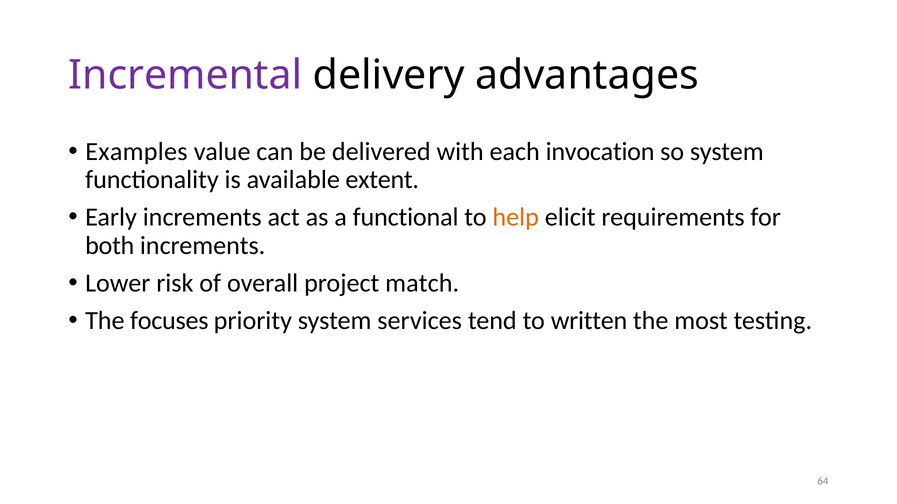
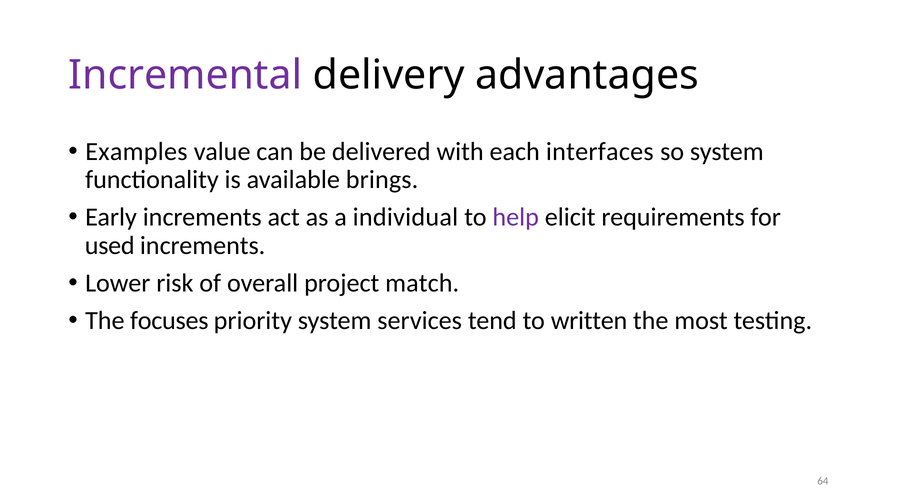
invocation: invocation -> interfaces
extent: extent -> brings
functional: functional -> individual
help colour: orange -> purple
both: both -> used
